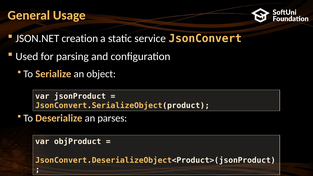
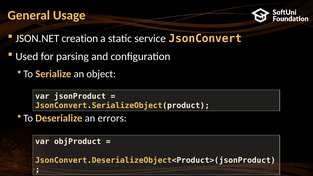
parses: parses -> errors
